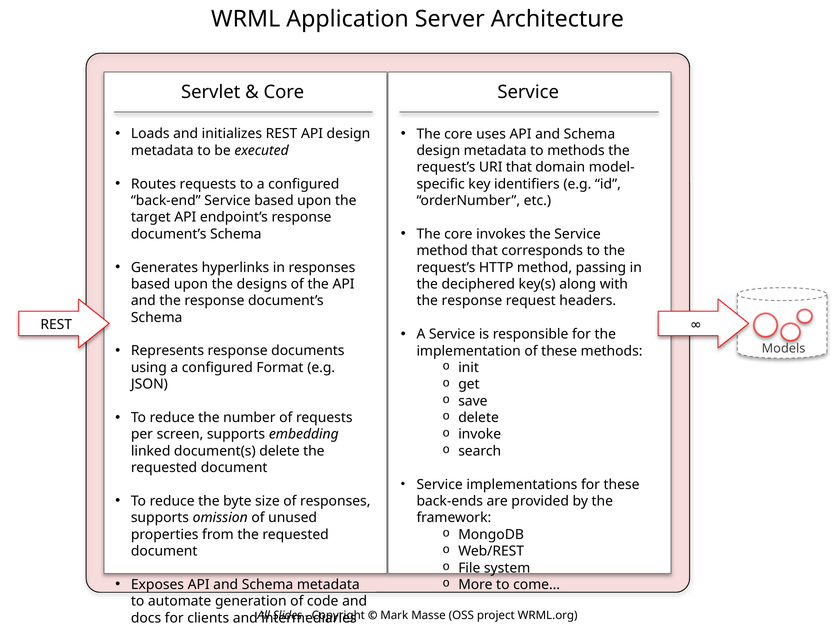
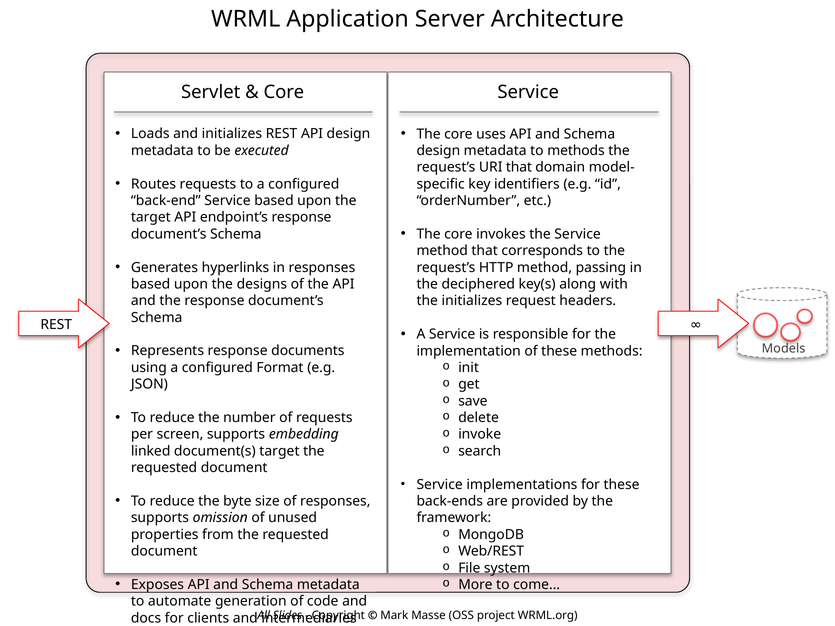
response at (472, 301): response -> initializes
document(s delete: delete -> target
